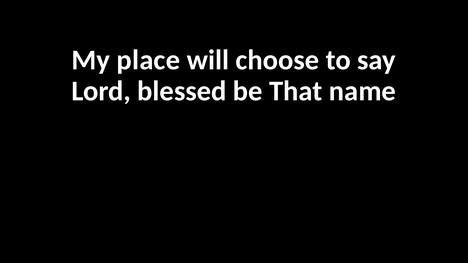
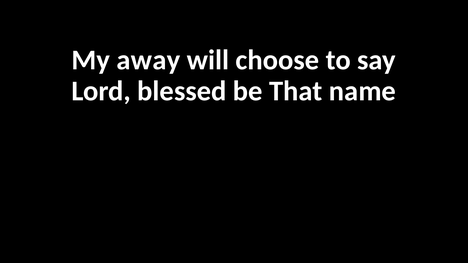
place: place -> away
